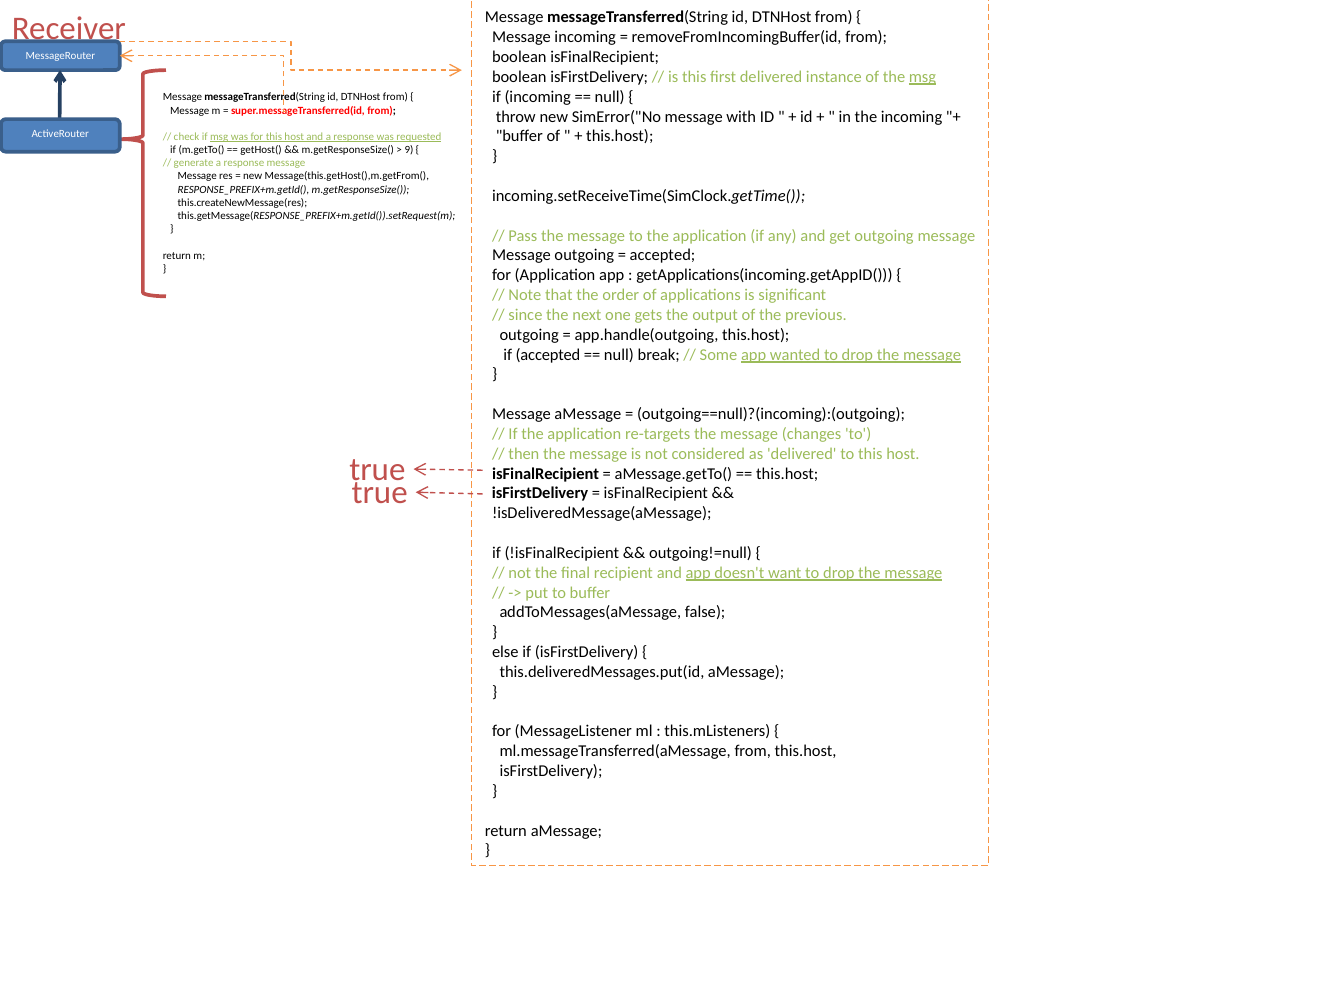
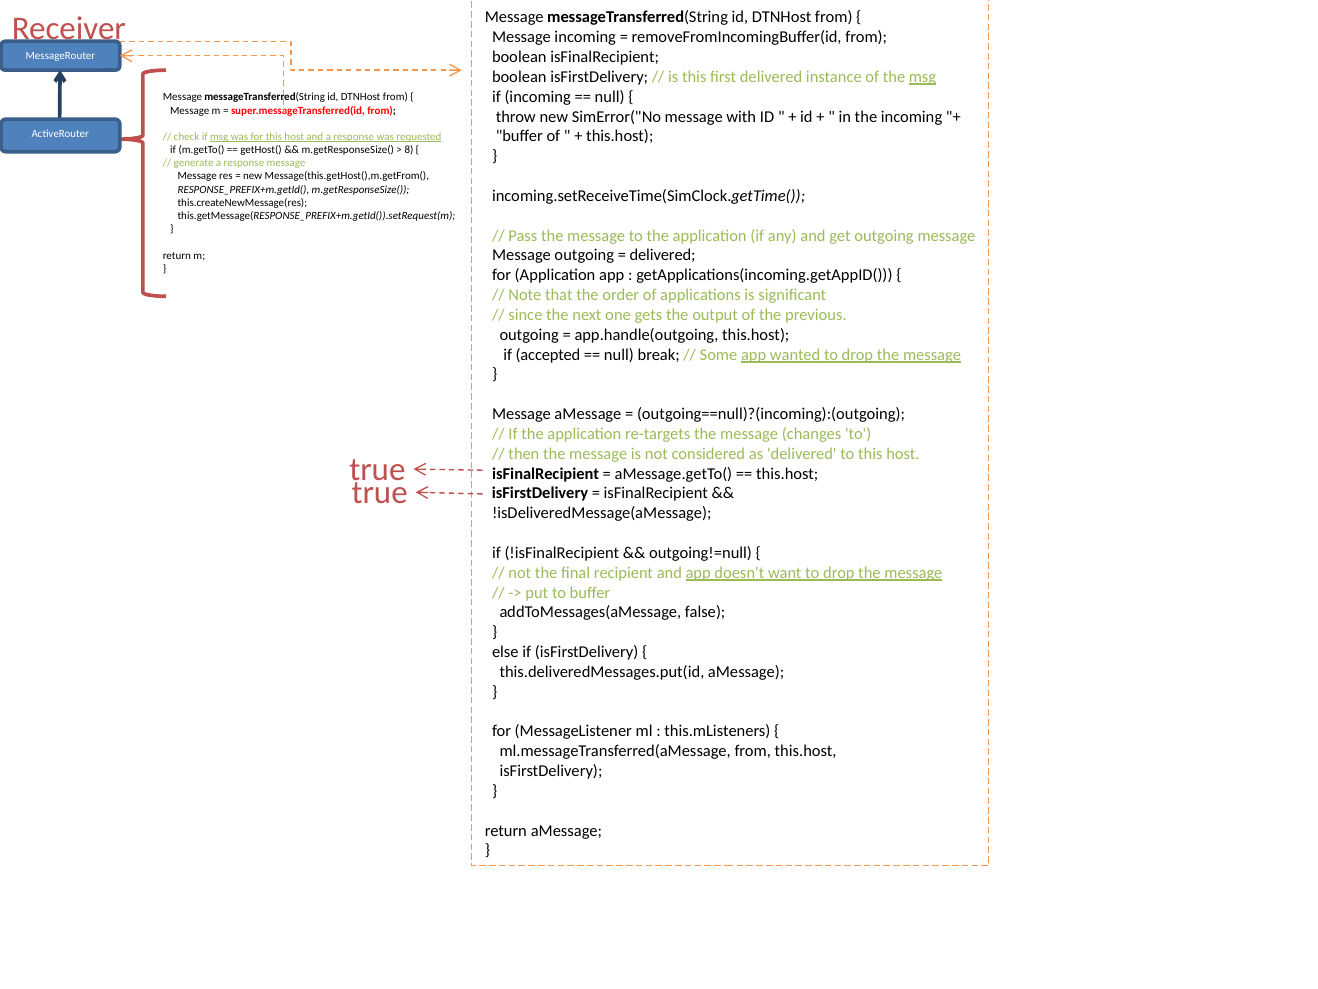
9: 9 -> 8
accepted at (663, 255): accepted -> delivered
